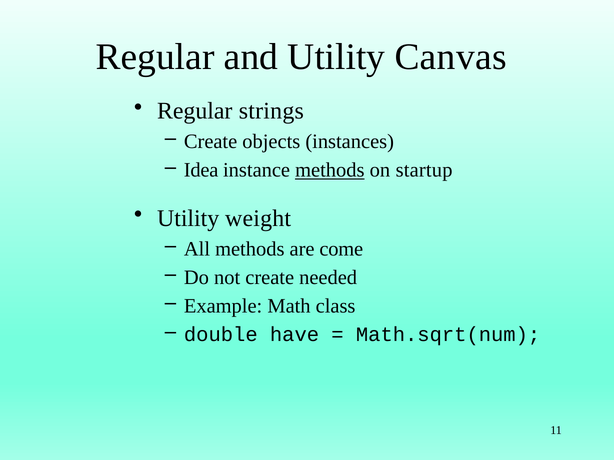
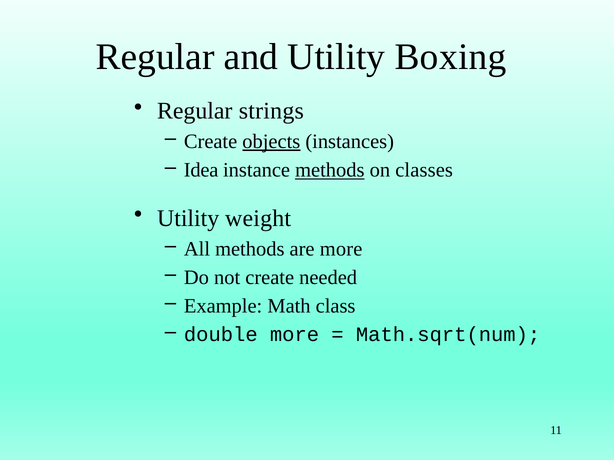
Canvas: Canvas -> Boxing
objects underline: none -> present
startup: startup -> classes
are come: come -> more
double have: have -> more
